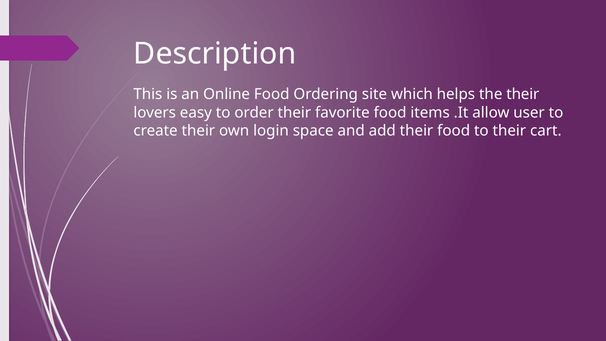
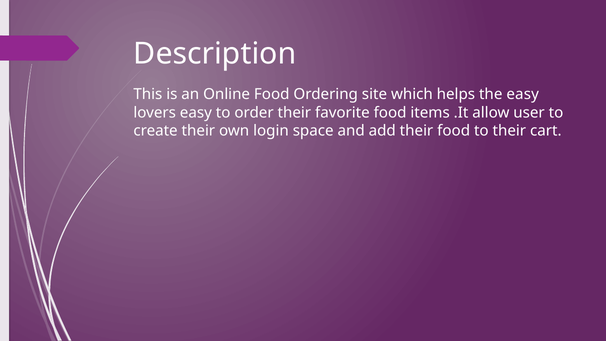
the their: their -> easy
